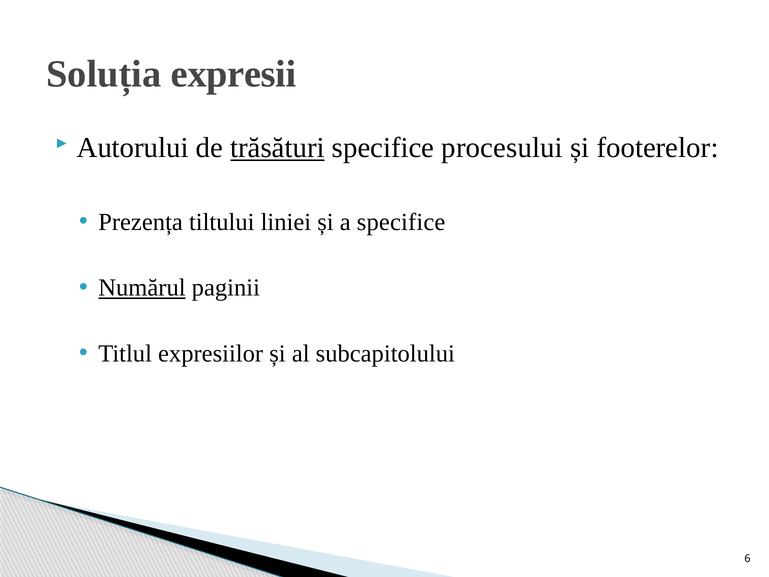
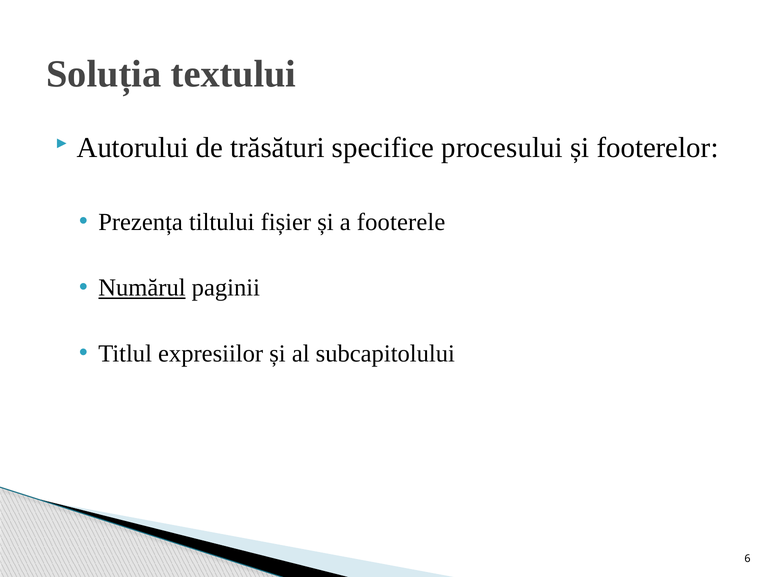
expresii: expresii -> textului
trăsături underline: present -> none
liniei: liniei -> fișier
a specifice: specifice -> footerele
